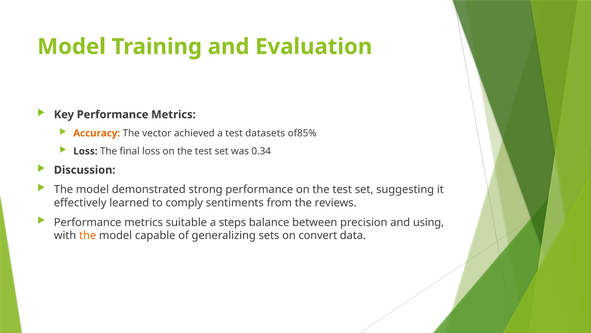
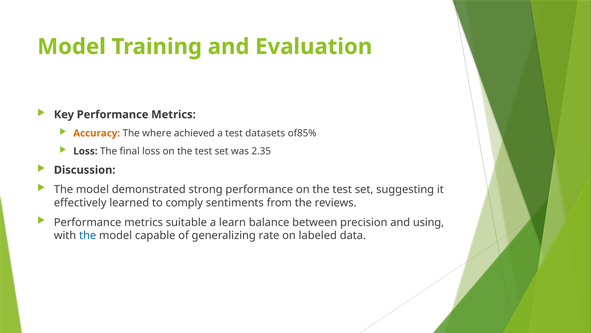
vector: vector -> where
0.34: 0.34 -> 2.35
steps: steps -> learn
the at (88, 235) colour: orange -> blue
sets: sets -> rate
convert: convert -> labeled
